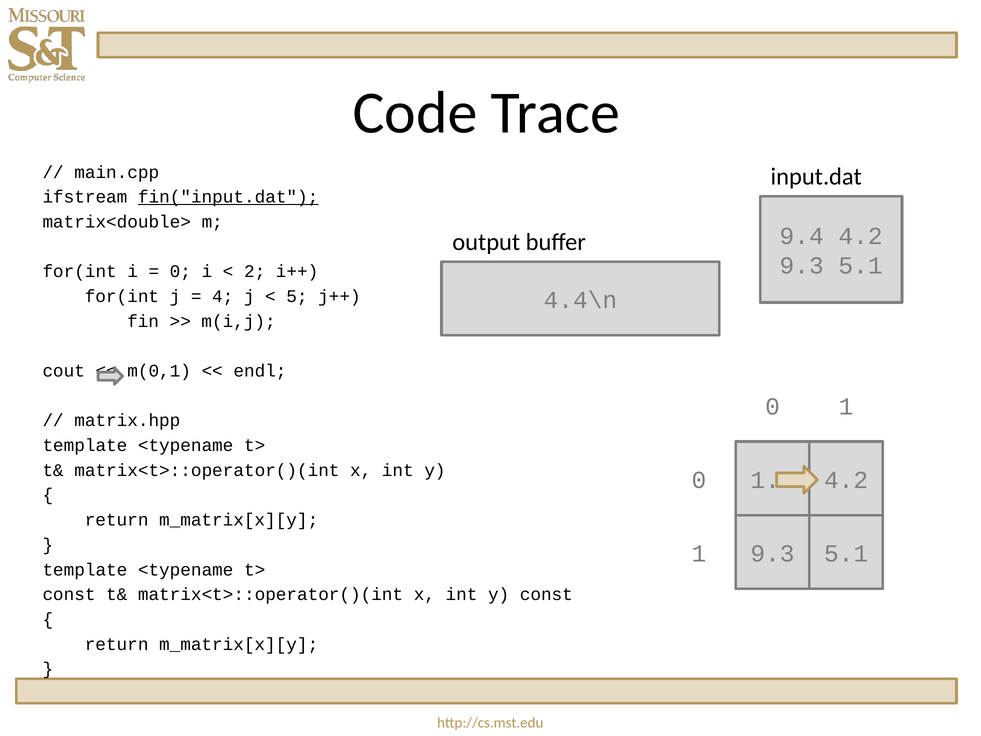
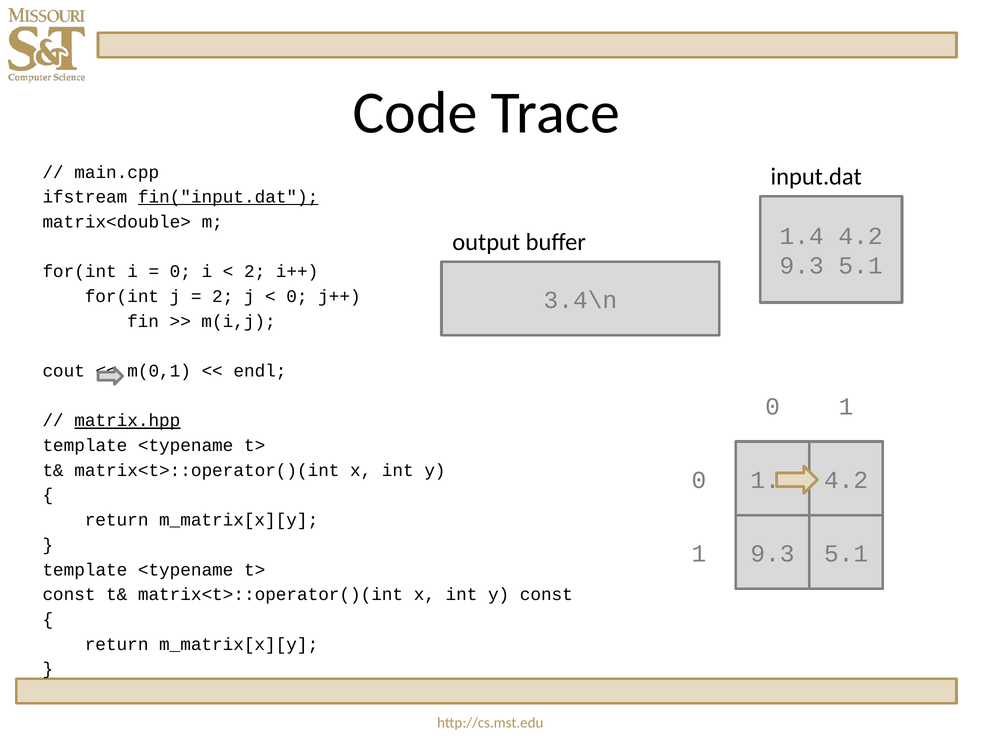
9.4: 9.4 -> 1.4
4 at (223, 296): 4 -> 2
5 at (297, 296): 5 -> 0
4.4\n: 4.4\n -> 3.4\n
matrix.hpp underline: none -> present
